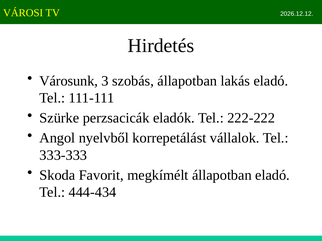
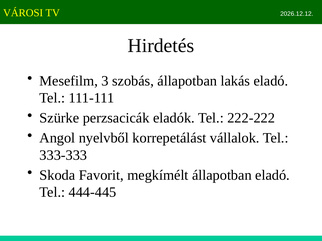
Városunk: Városunk -> Mesefilm
444-434: 444-434 -> 444-445
